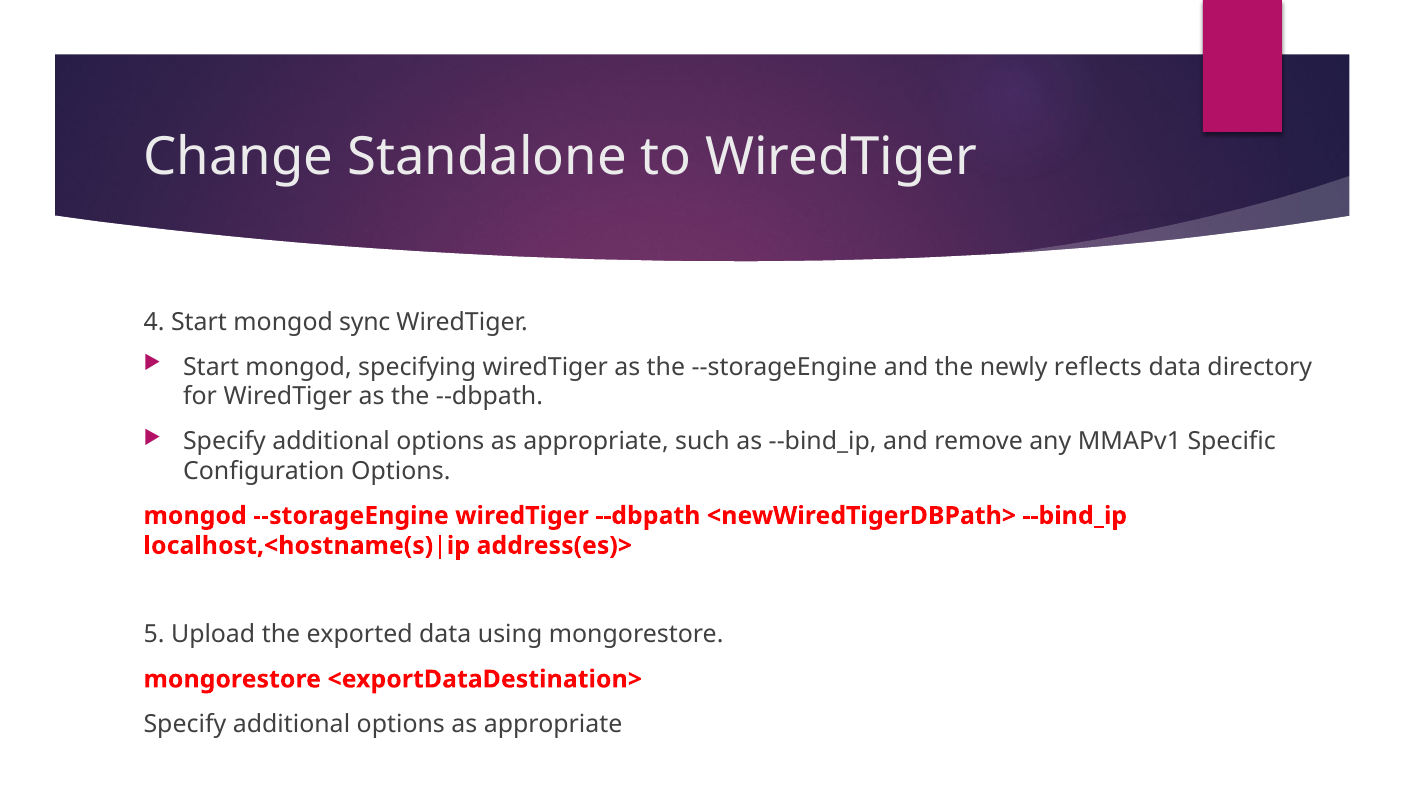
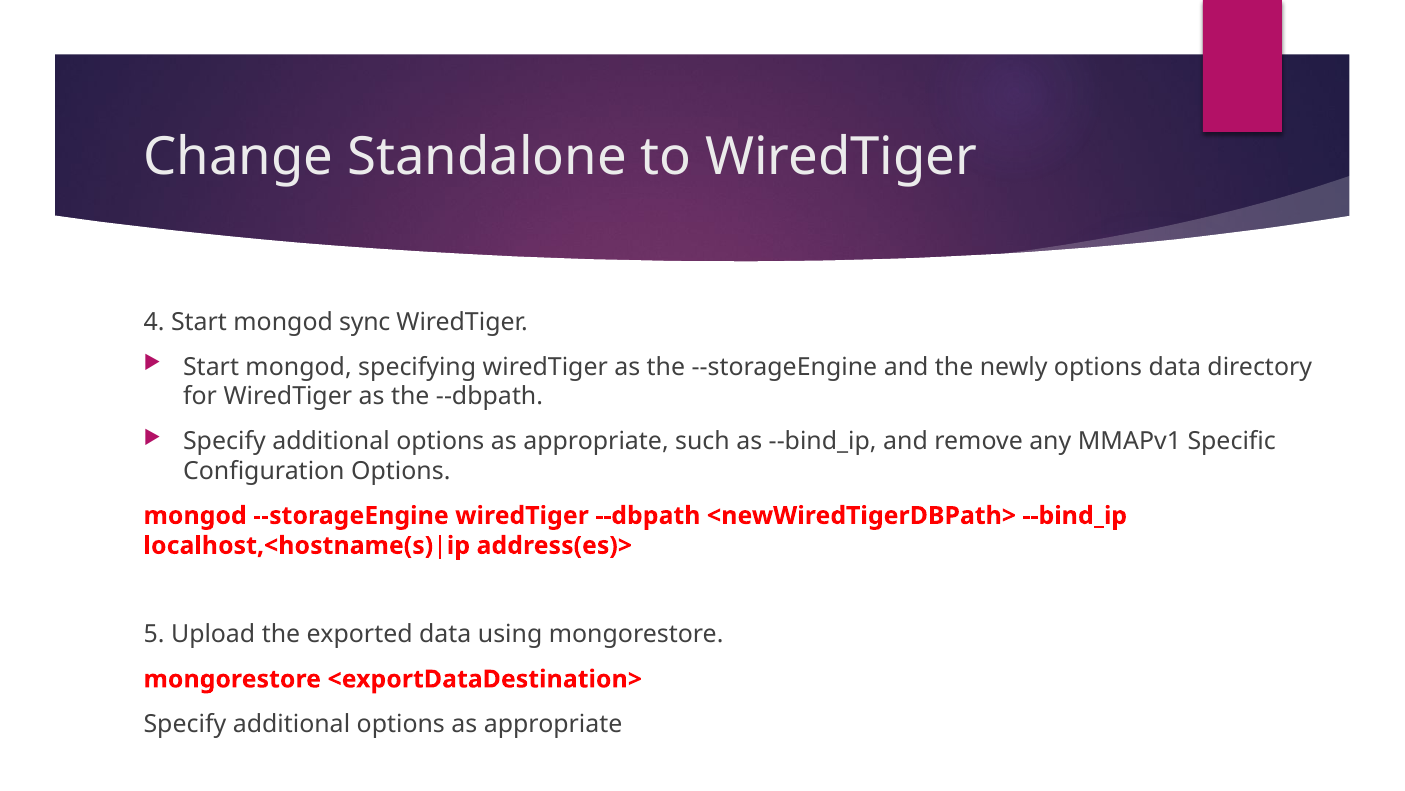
newly reflects: reflects -> options
